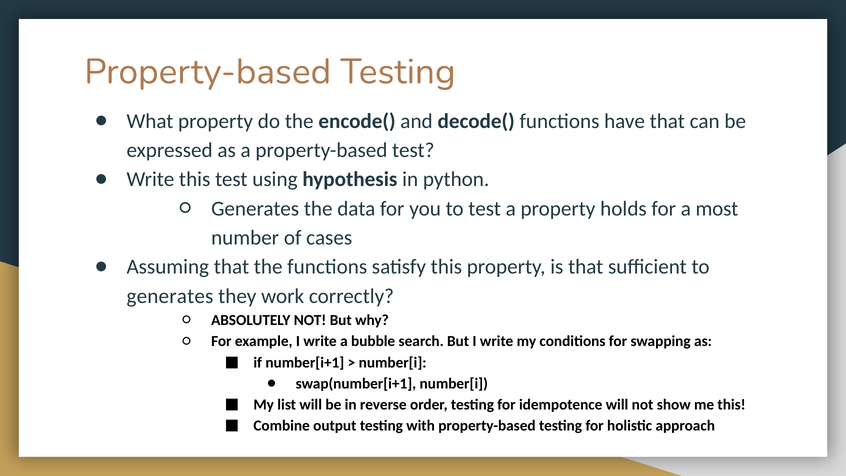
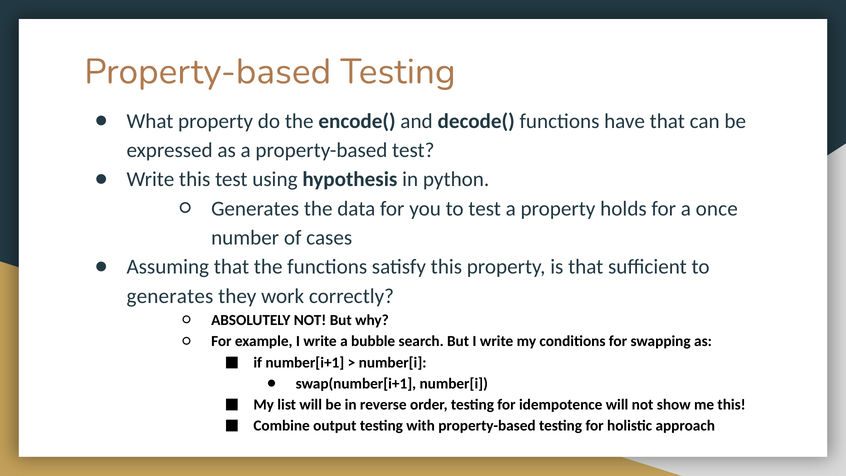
most: most -> once
